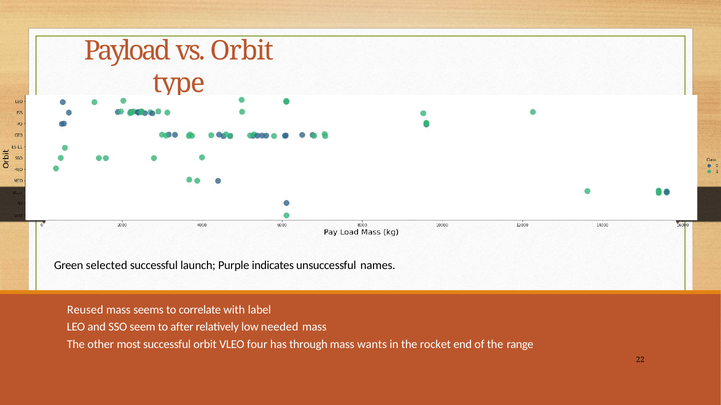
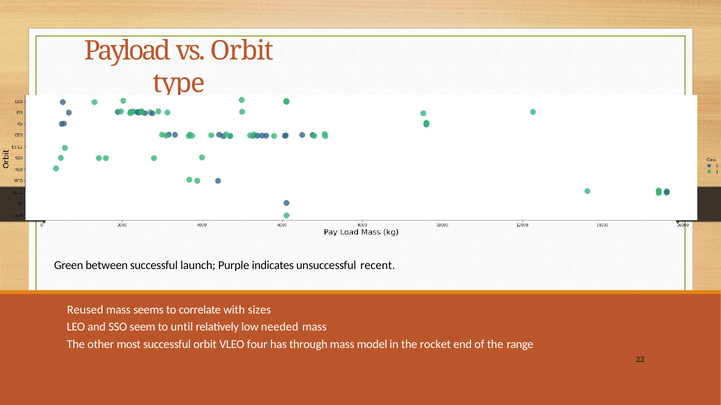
selected: selected -> between
names: names -> recent
label: label -> sizes
after: after -> until
wants: wants -> model
